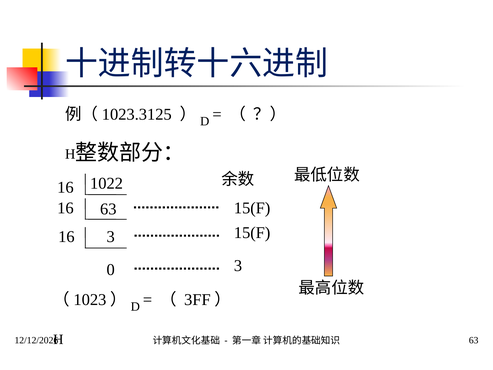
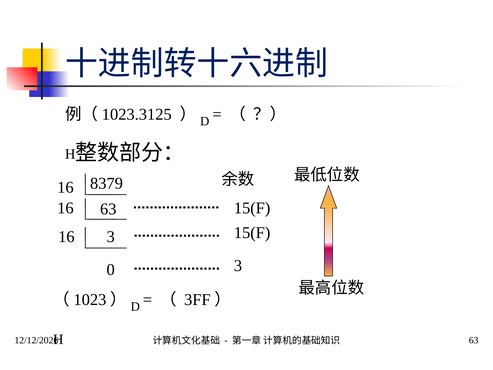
1022: 1022 -> 8379
